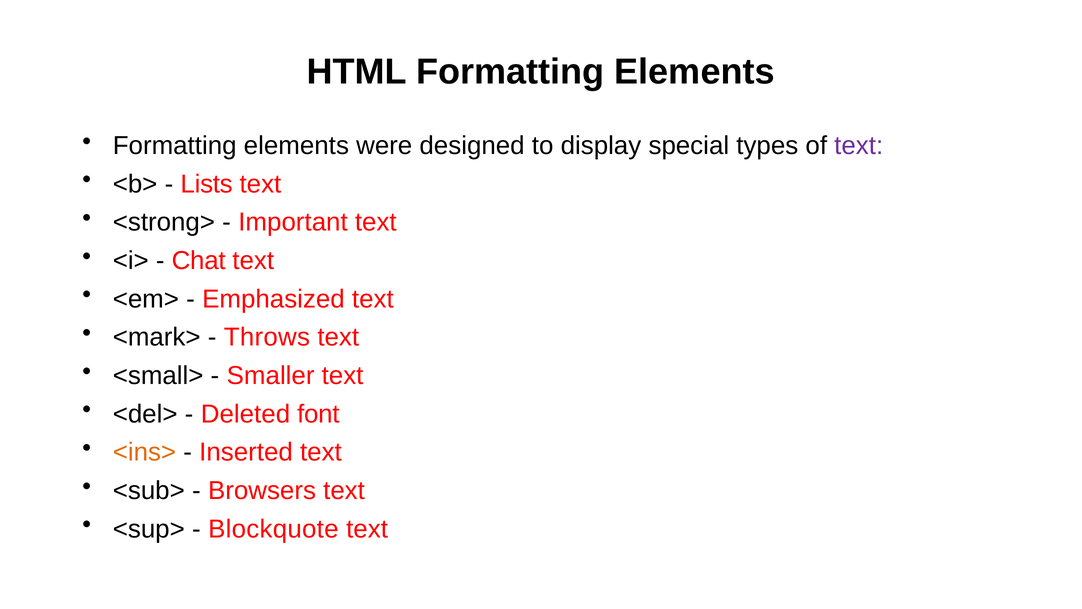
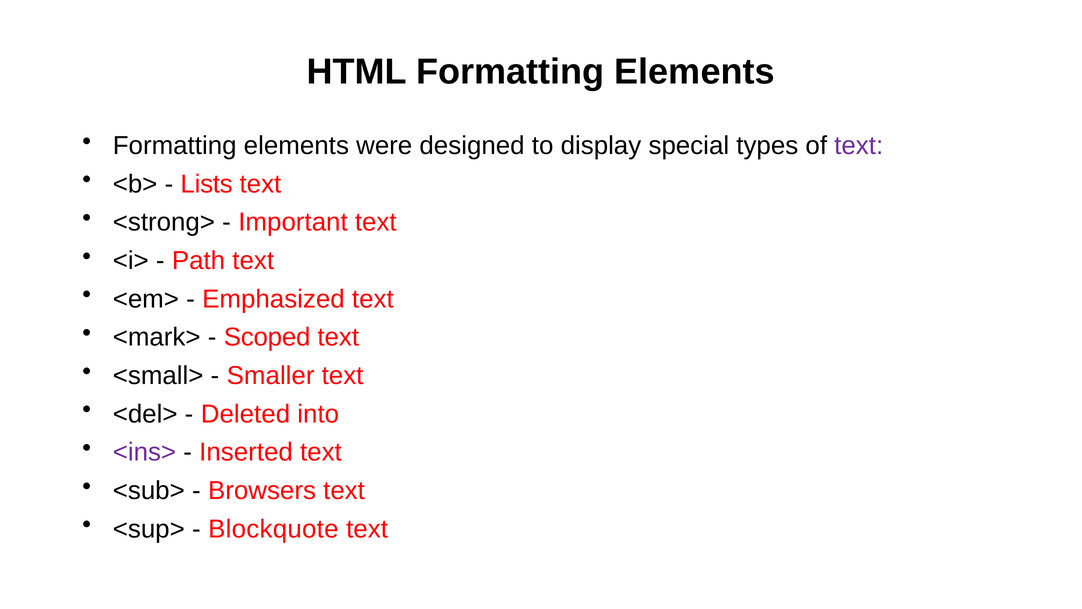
Chat: Chat -> Path
Throws: Throws -> Scoped
font: font -> into
<ins> colour: orange -> purple
